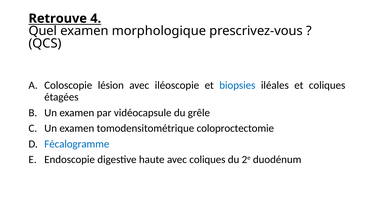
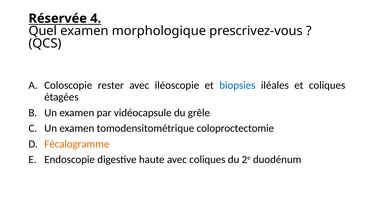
Retrouve: Retrouve -> Réservée
lésion: lésion -> rester
Fécalogramme colour: blue -> orange
